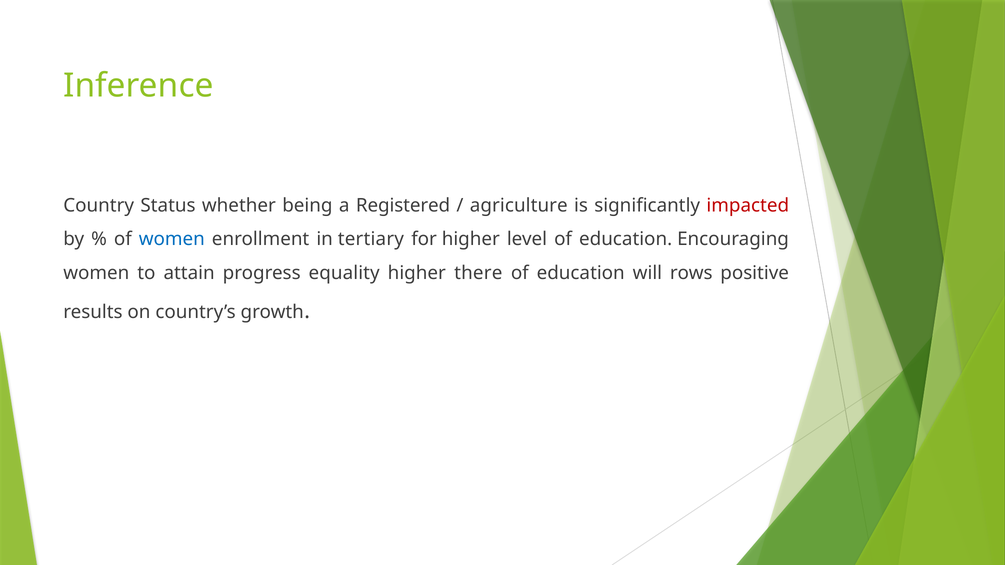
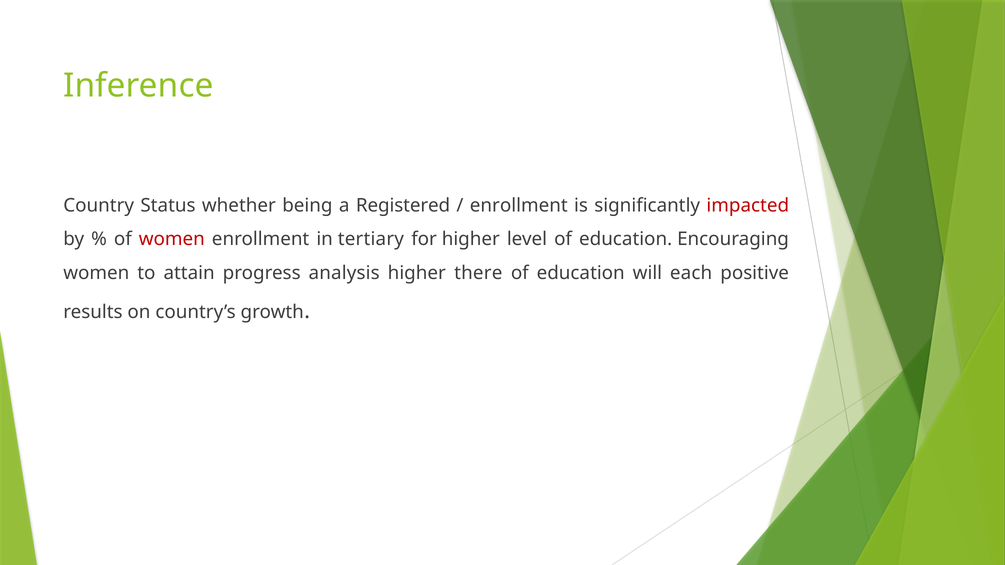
agriculture at (519, 205): agriculture -> enrollment
women at (172, 239) colour: blue -> red
equality: equality -> analysis
rows: rows -> each
